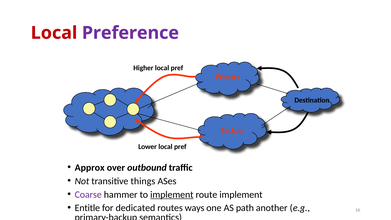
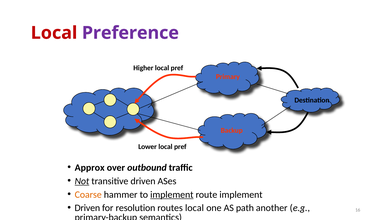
Not underline: none -> present
transitive things: things -> driven
Coarse colour: purple -> orange
Entitle at (87, 208): Entitle -> Driven
dedicated: dedicated -> resolution
routes ways: ways -> local
